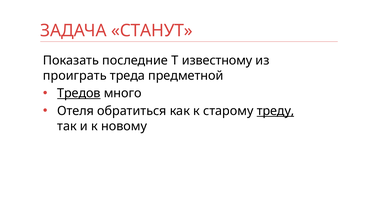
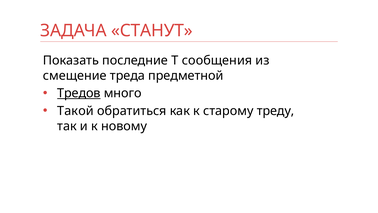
известному: известному -> сообщения
проиграть: проиграть -> смещение
Отеля: Отеля -> Такой
треду underline: present -> none
